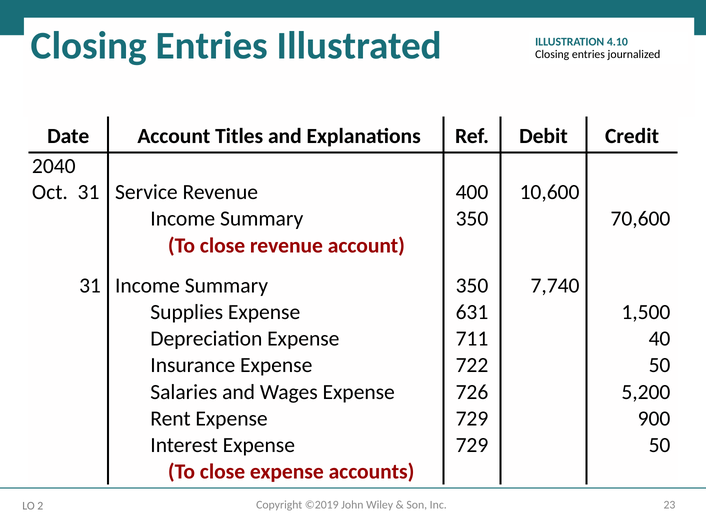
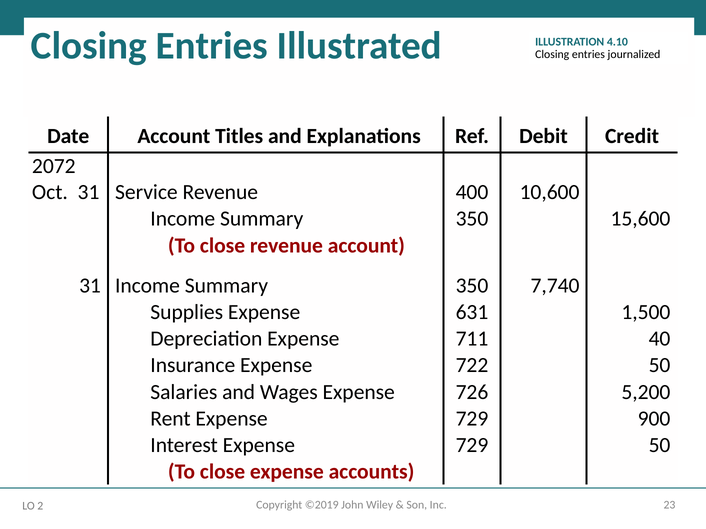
2040: 2040 -> 2072
70,600: 70,600 -> 15,600
